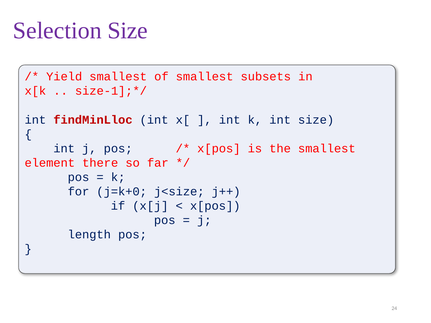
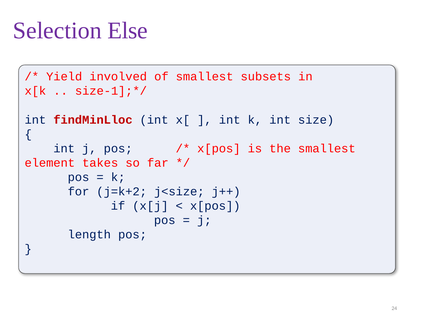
Selection Size: Size -> Else
Yield smallest: smallest -> involved
there: there -> takes
j=k+0: j=k+0 -> j=k+2
